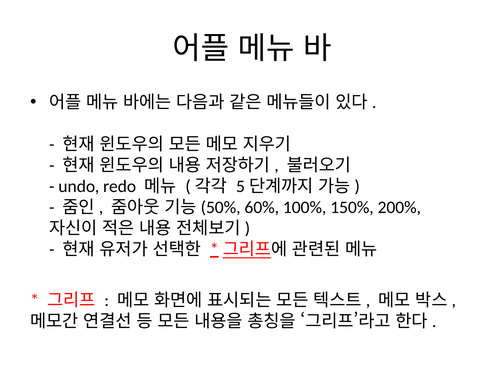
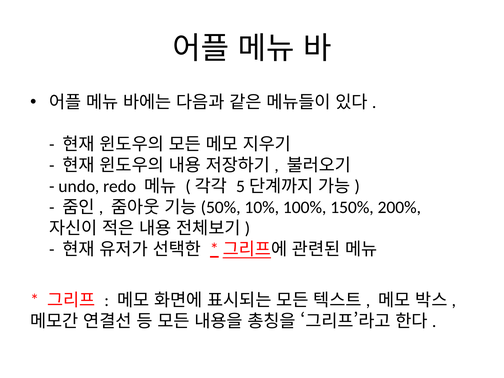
60%: 60% -> 10%
